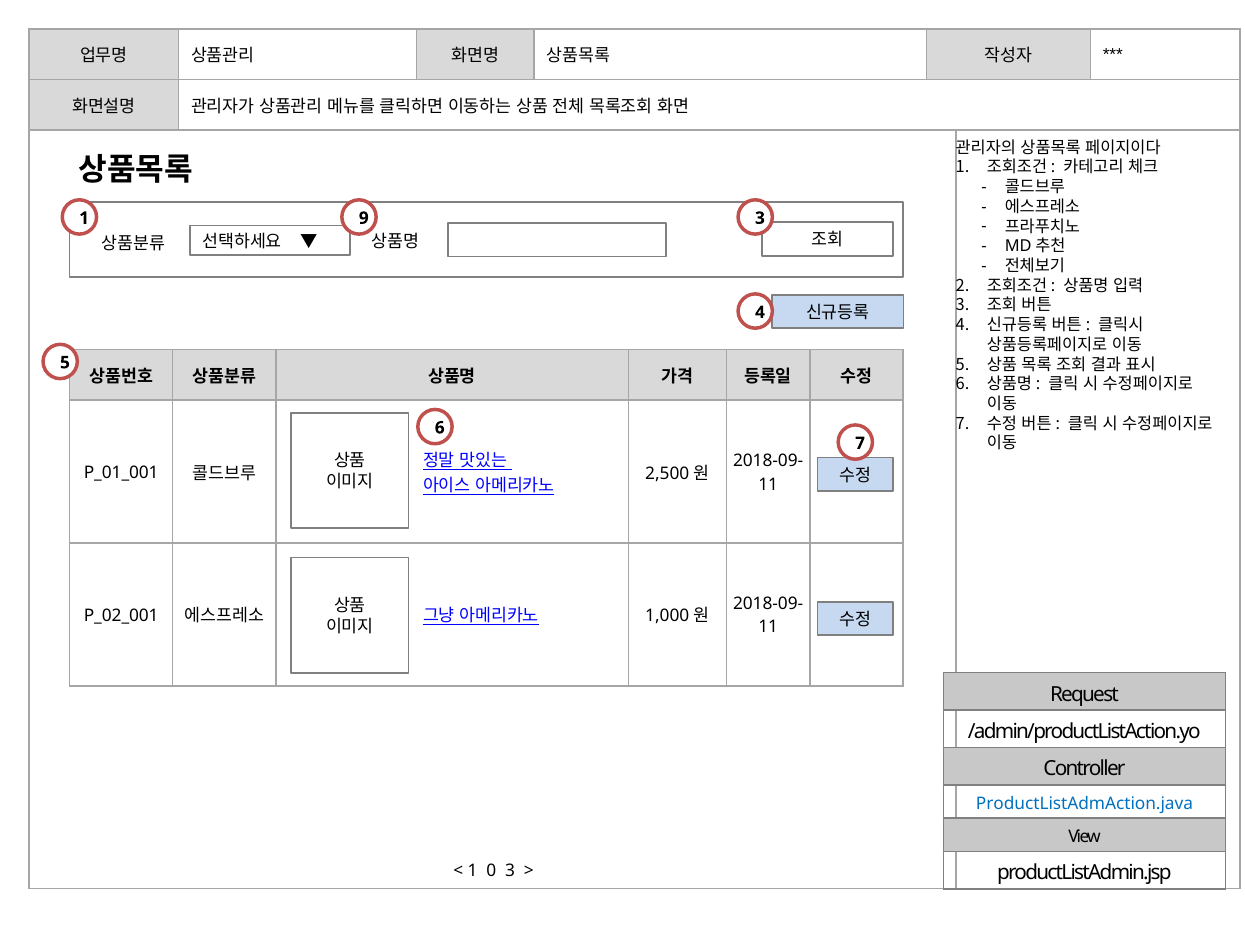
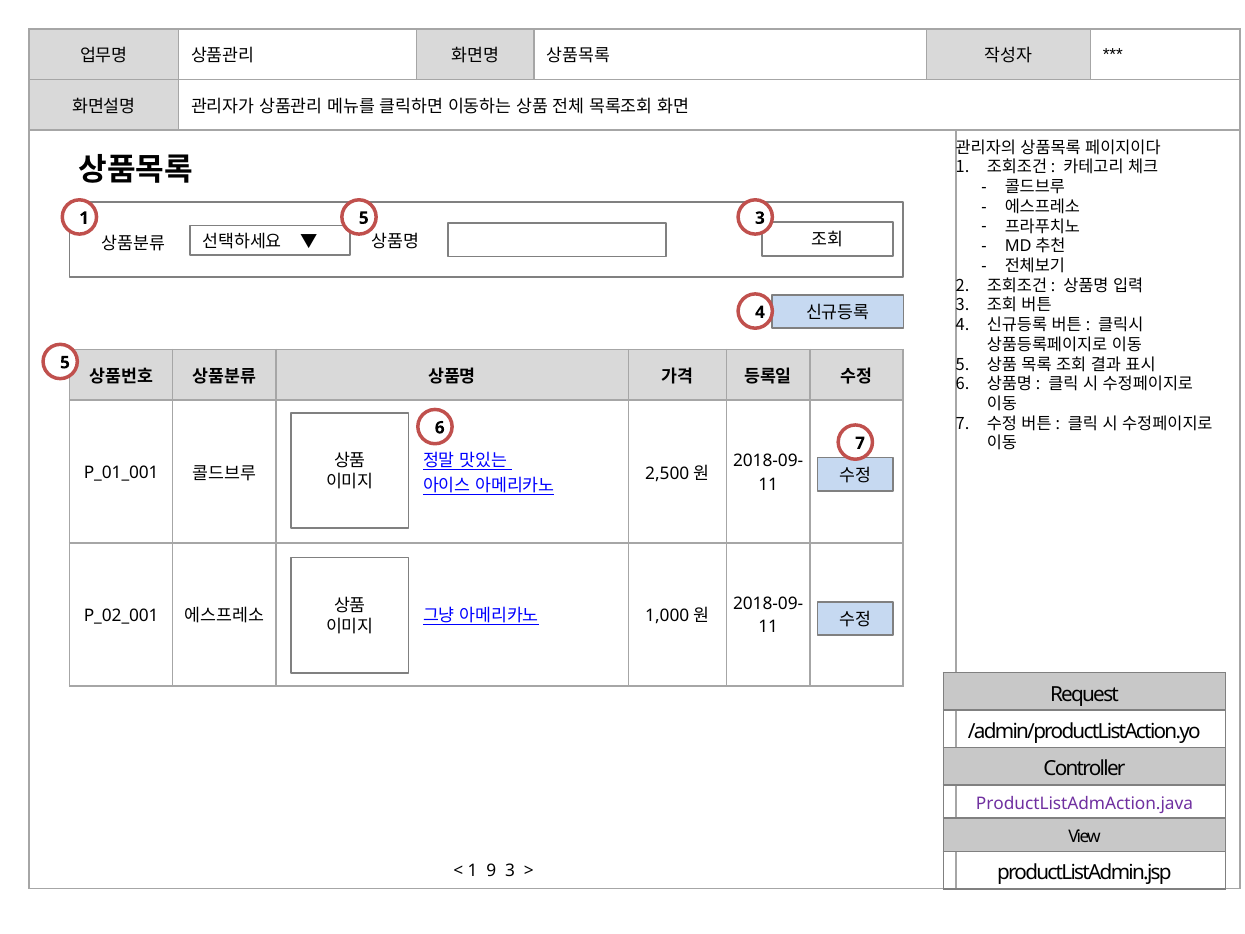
1 9: 9 -> 5
ProductListAdmAction.java colour: blue -> purple
0: 0 -> 9
